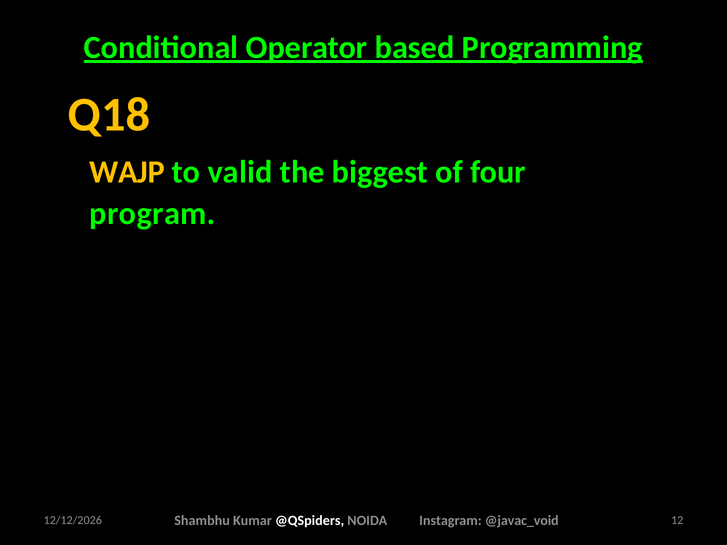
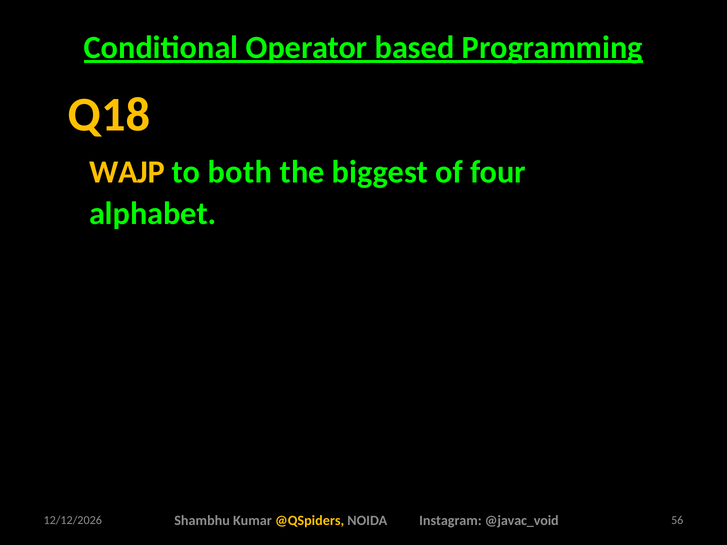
valid: valid -> both
program: program -> alphabet
@QSpiders colour: white -> yellow
12: 12 -> 56
